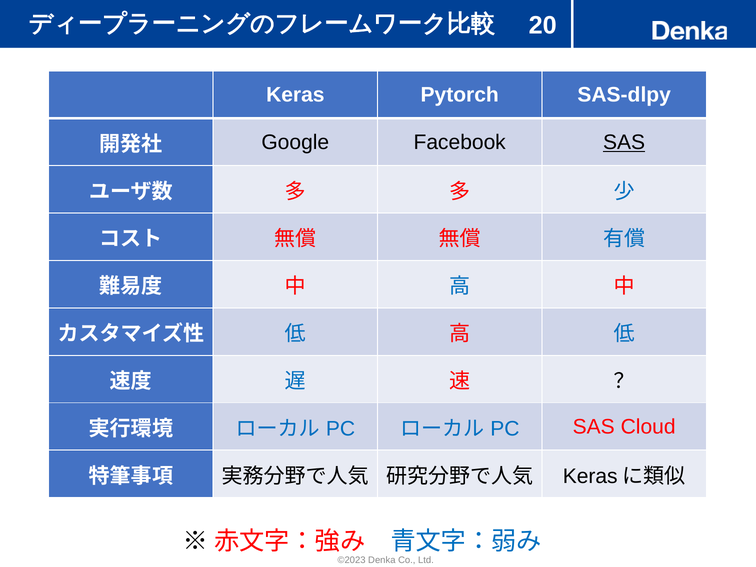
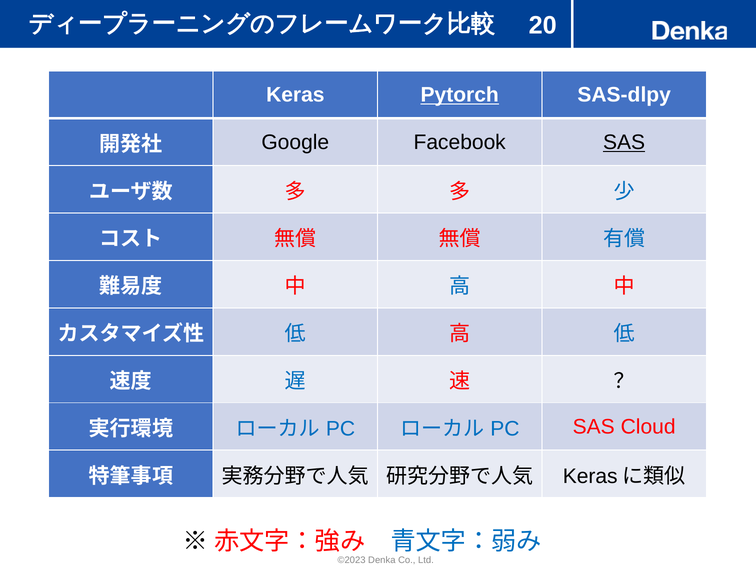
Pytorch underline: none -> present
